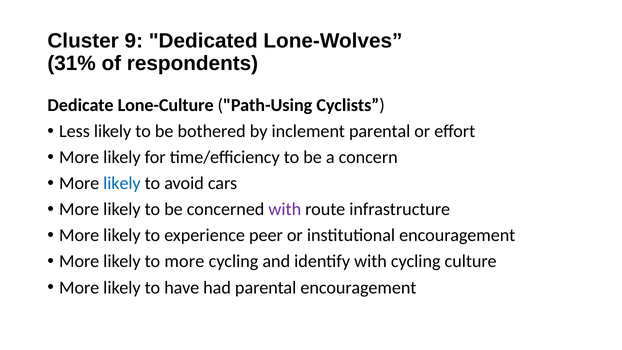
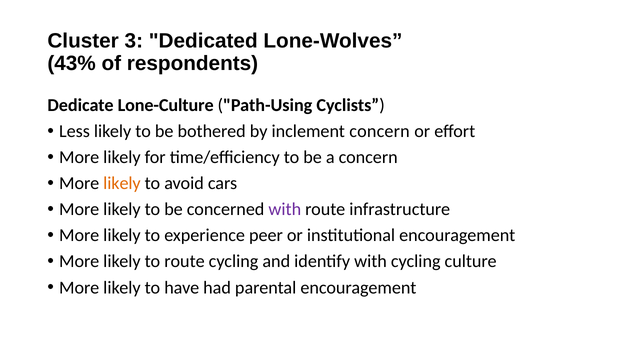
9: 9 -> 3
31%: 31% -> 43%
inclement parental: parental -> concern
likely at (122, 183) colour: blue -> orange
to more: more -> route
